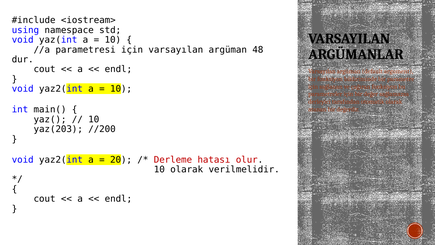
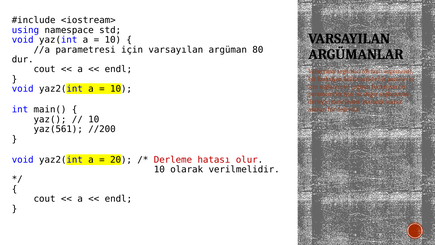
48: 48 -> 80
yaz(203: yaz(203 -> yaz(561
